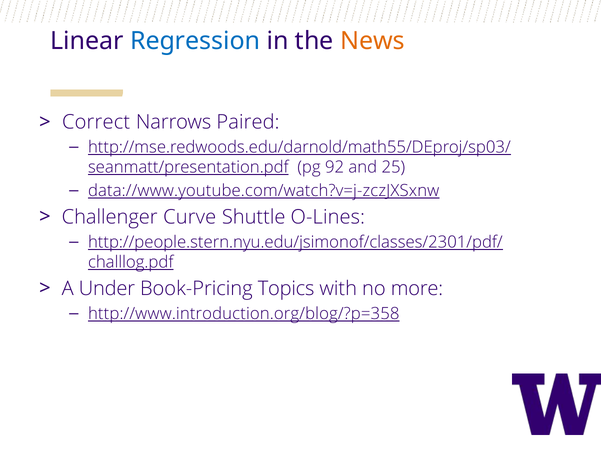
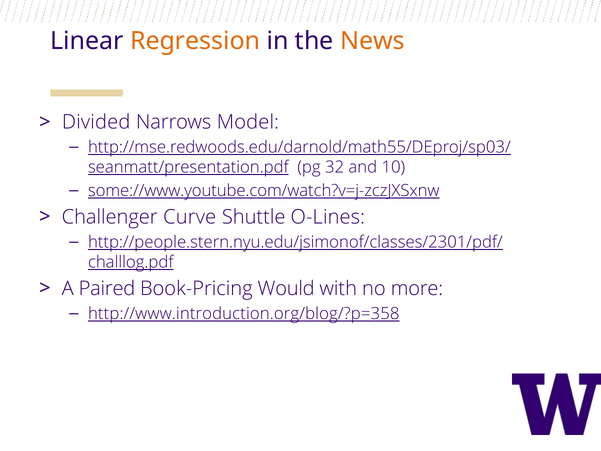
Regression colour: blue -> orange
Correct: Correct -> Divided
Paired: Paired -> Model
92: 92 -> 32
25: 25 -> 10
data://www.youtube.com/watch?v=j-zczJXSxnw: data://www.youtube.com/watch?v=j-zczJXSxnw -> some://www.youtube.com/watch?v=j-zczJXSxnw
Under: Under -> Paired
Topics: Topics -> Would
